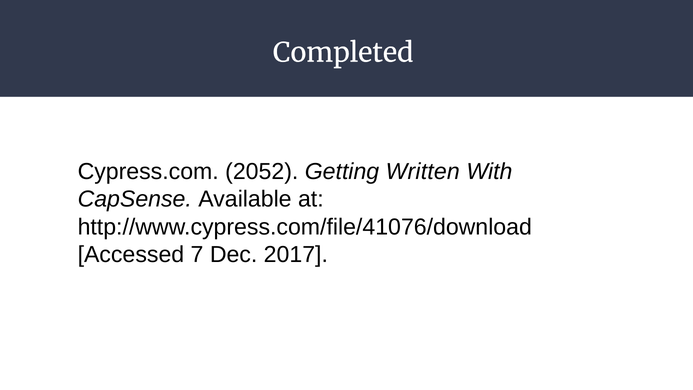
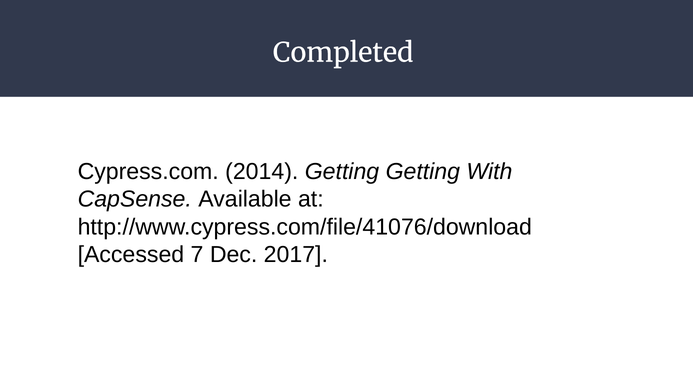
2052: 2052 -> 2014
Getting Written: Written -> Getting
